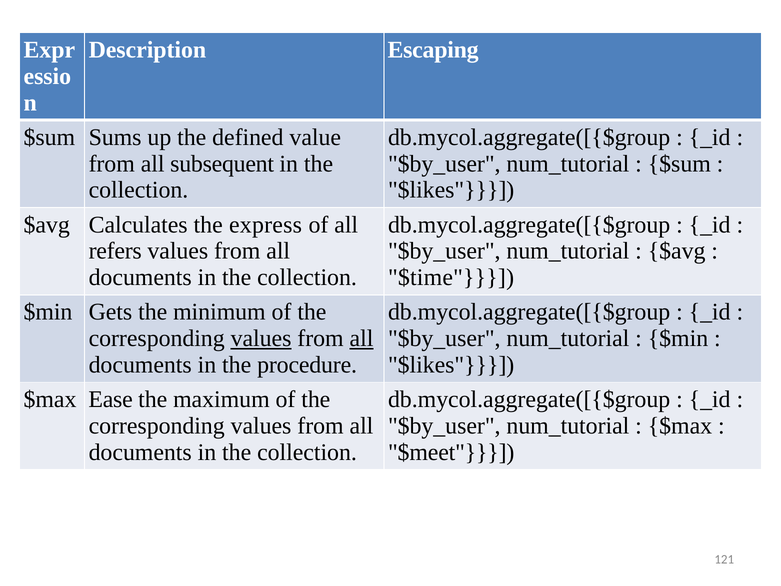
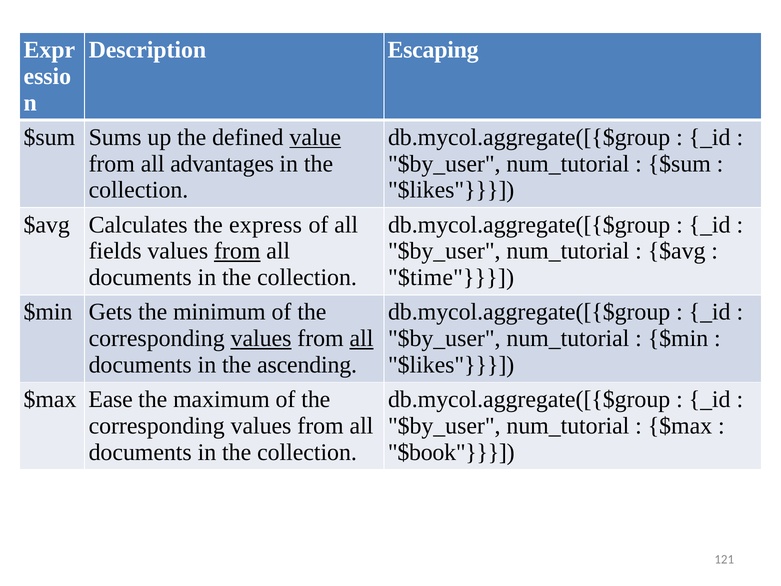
value underline: none -> present
subsequent: subsequent -> advantages
refers: refers -> fields
from at (237, 251) underline: none -> present
procedure: procedure -> ascending
$meet: $meet -> $book
